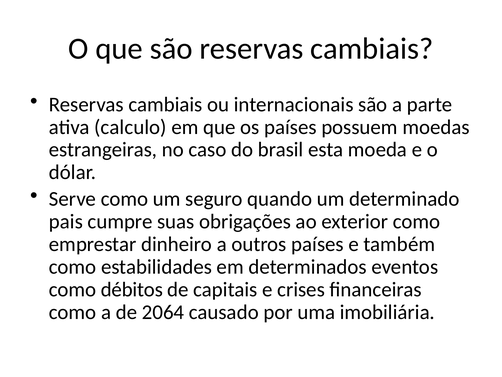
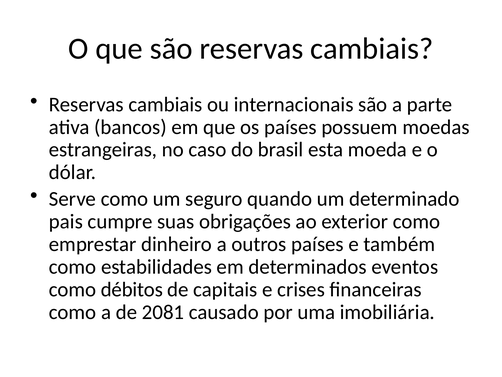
calculo: calculo -> bancos
2064: 2064 -> 2081
